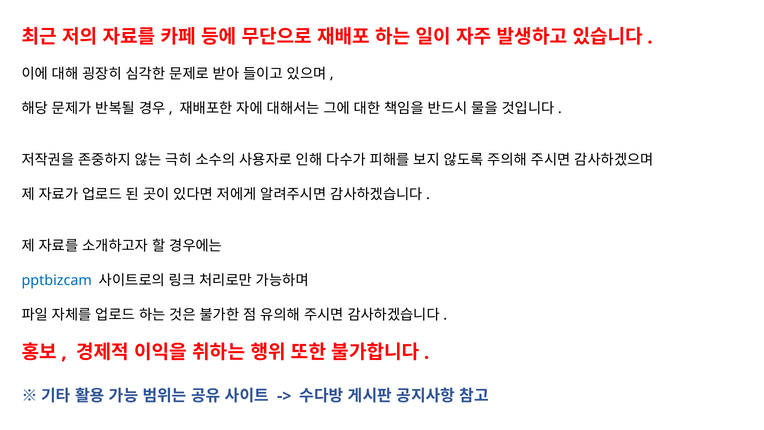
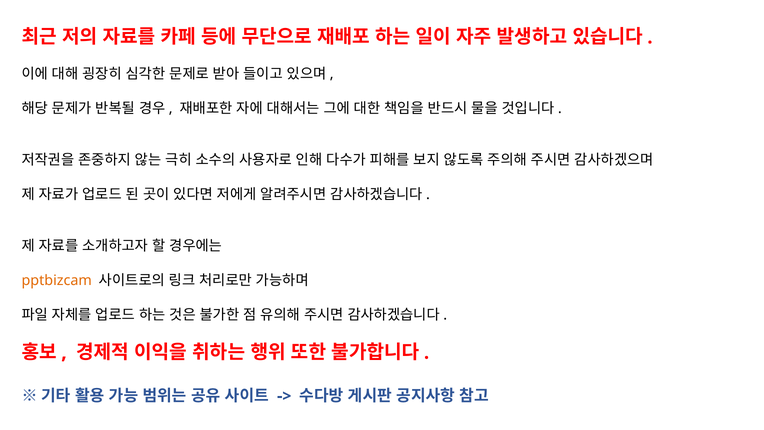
pptbizcam colour: blue -> orange
